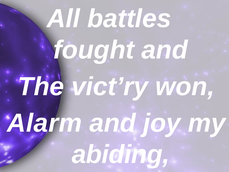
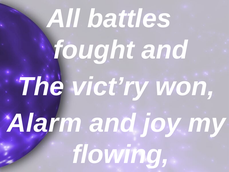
abiding: abiding -> flowing
